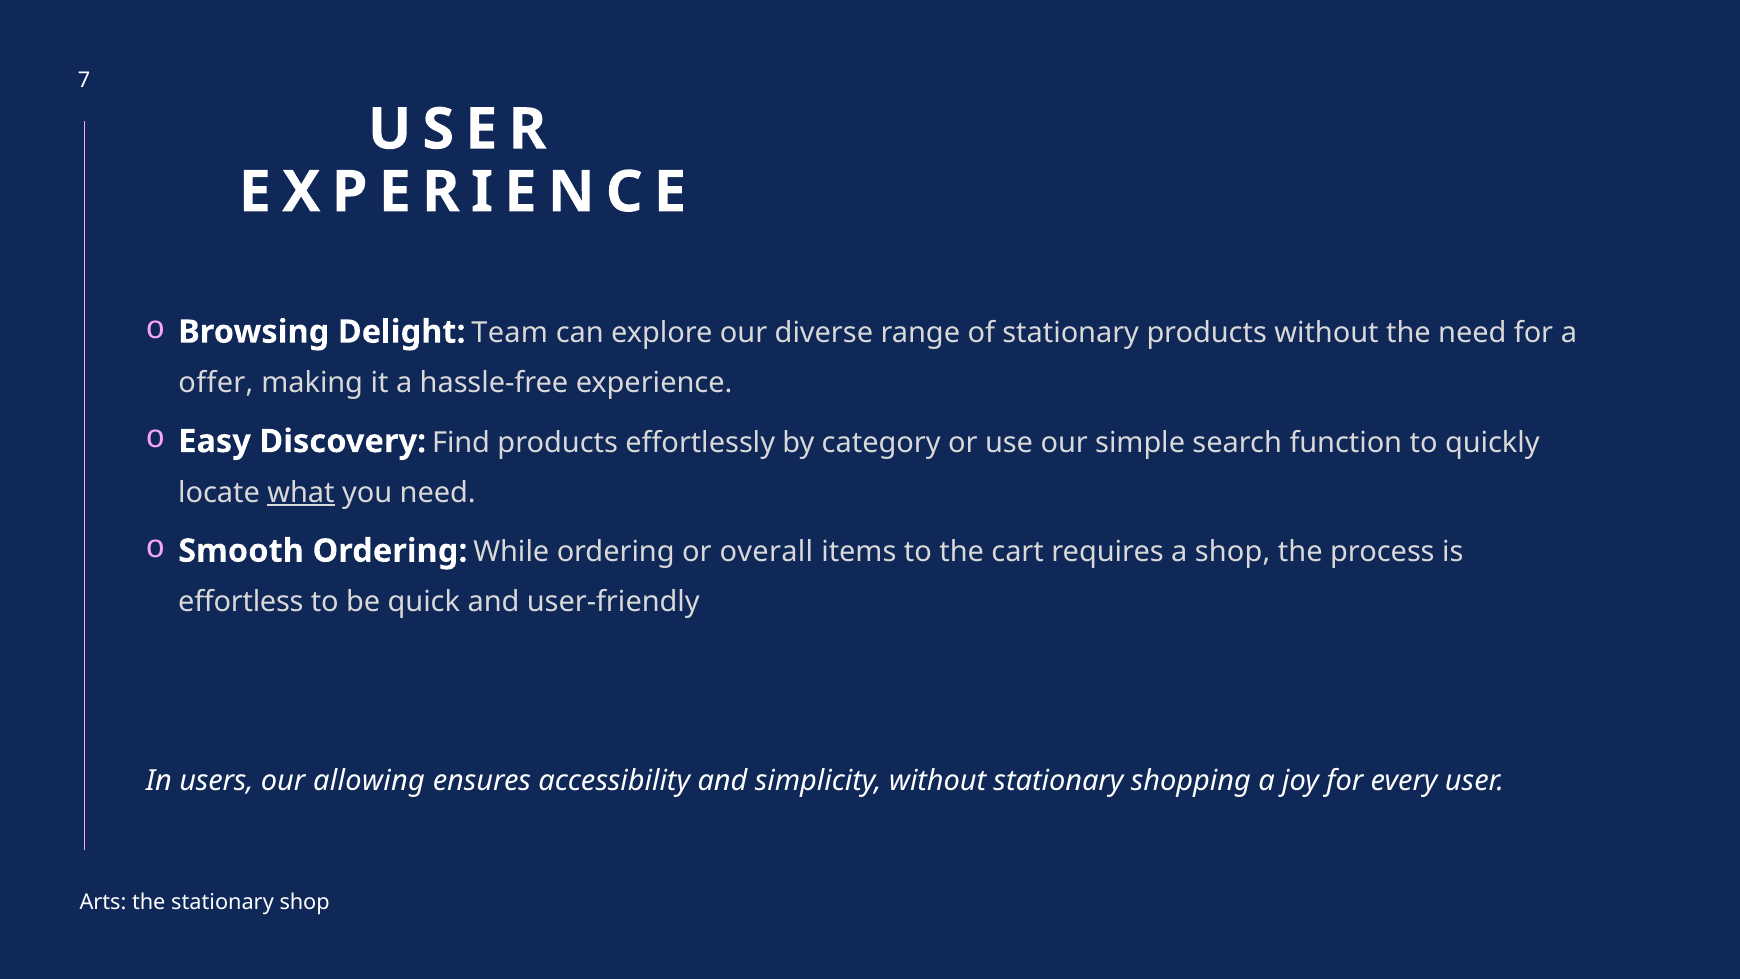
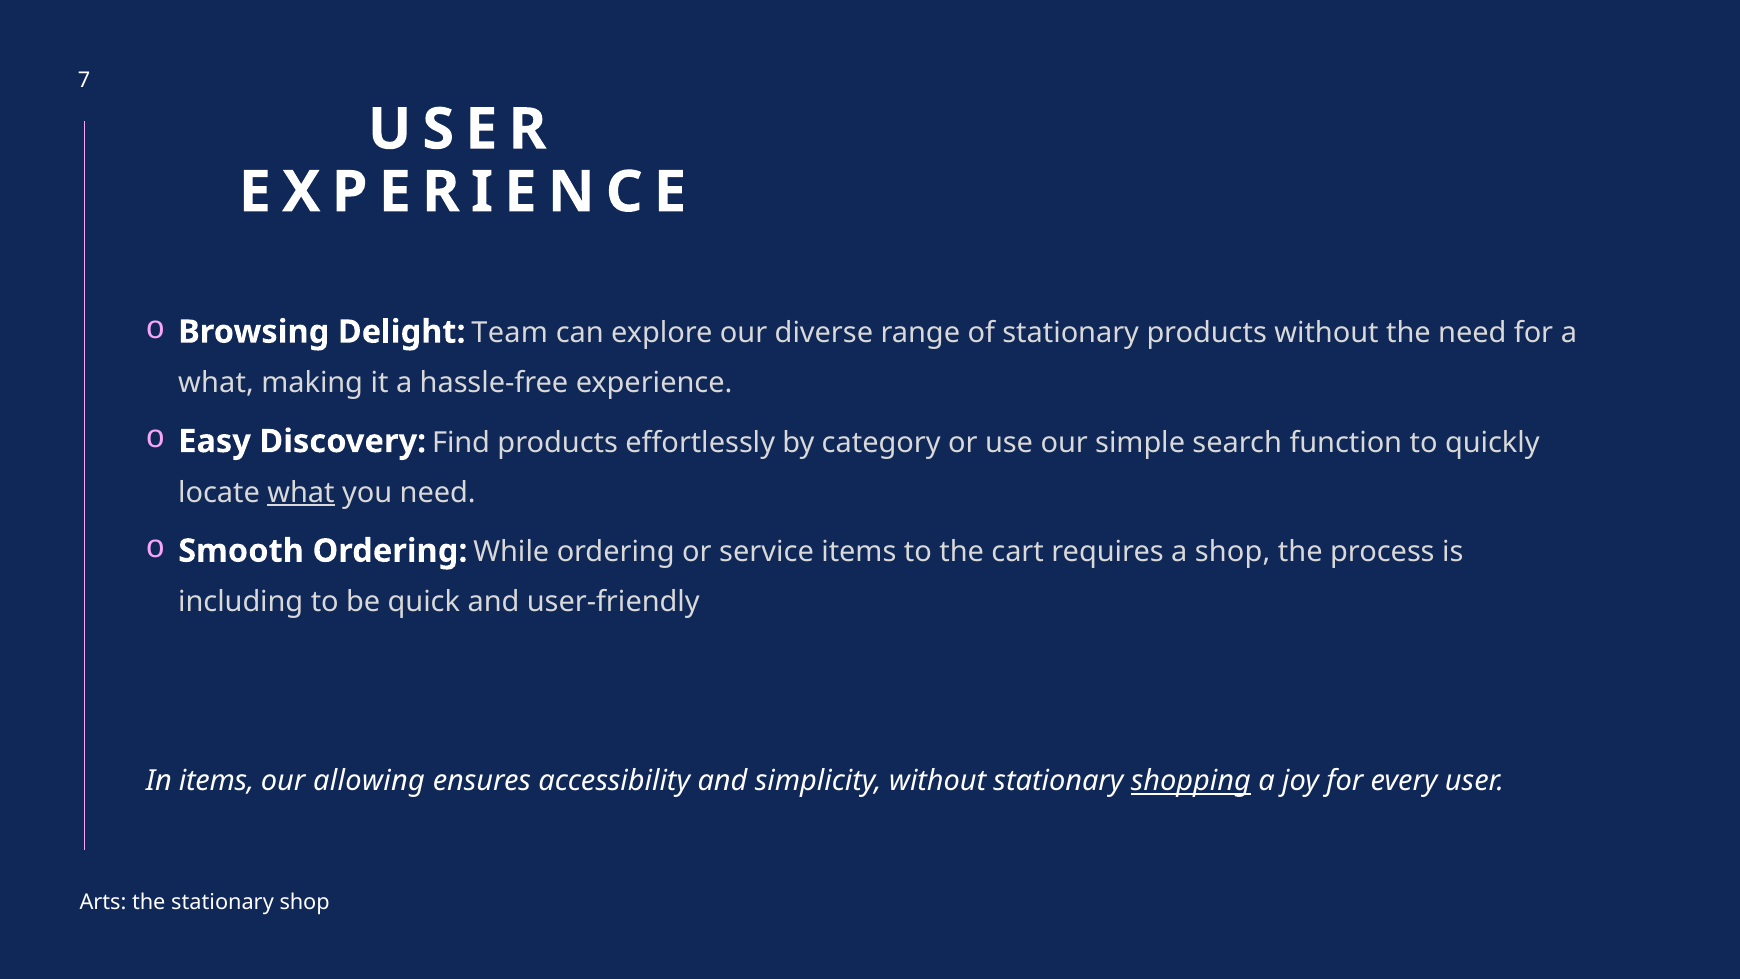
offer at (216, 383): offer -> what
overall: overall -> service
effortless: effortless -> including
In users: users -> items
shopping underline: none -> present
